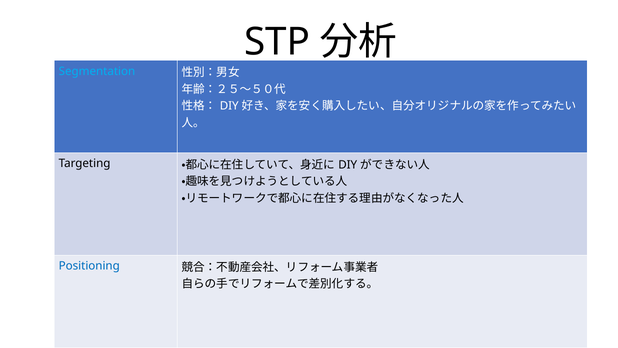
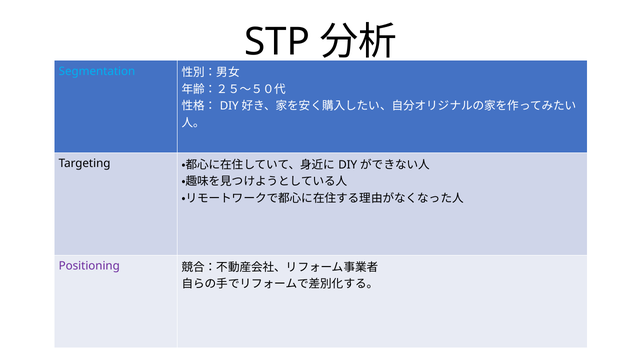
Positioning colour: blue -> purple
